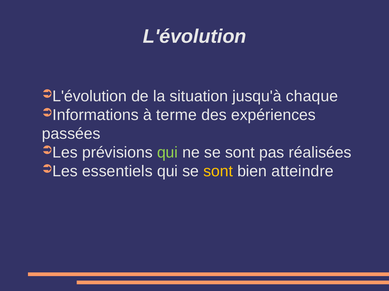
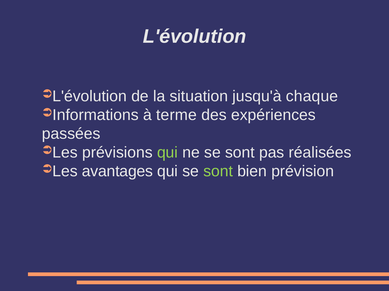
essentiels: essentiels -> avantages
sont at (218, 172) colour: yellow -> light green
atteindre: atteindre -> prévision
